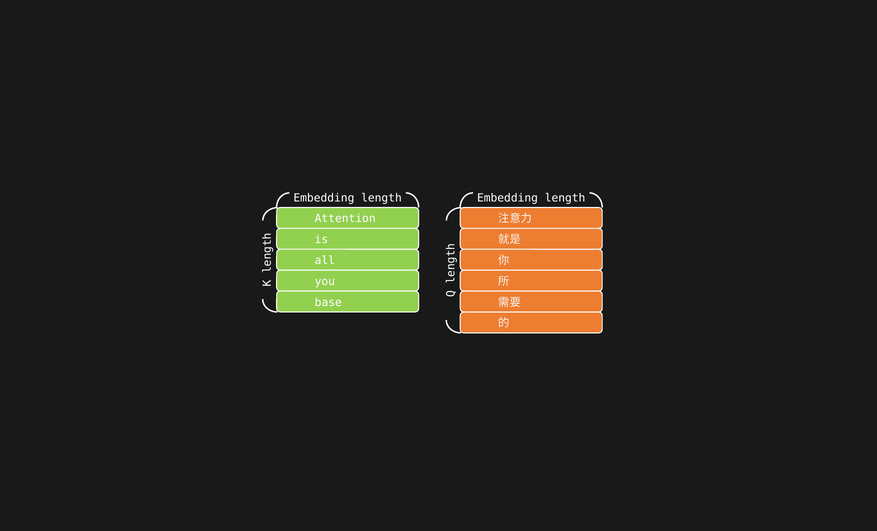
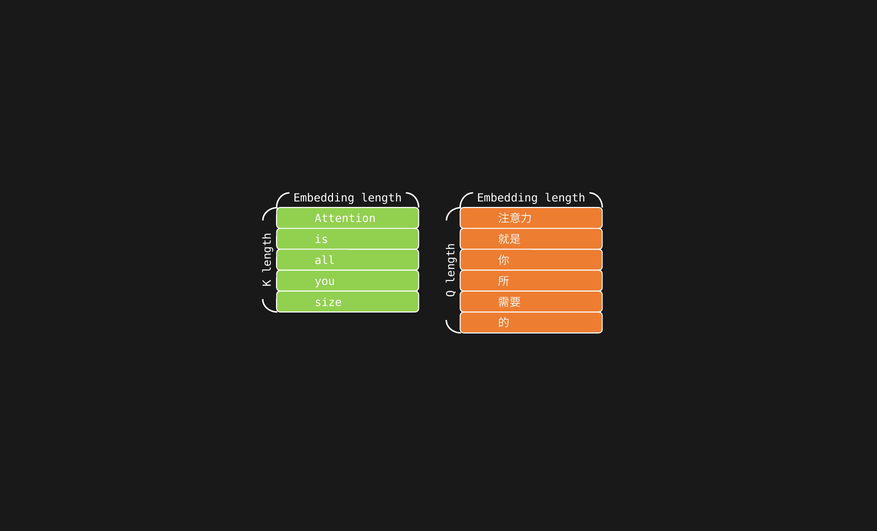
base: base -> size
